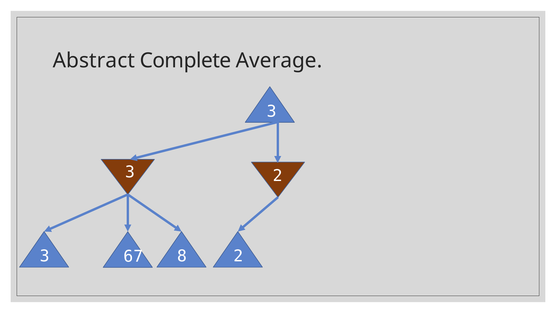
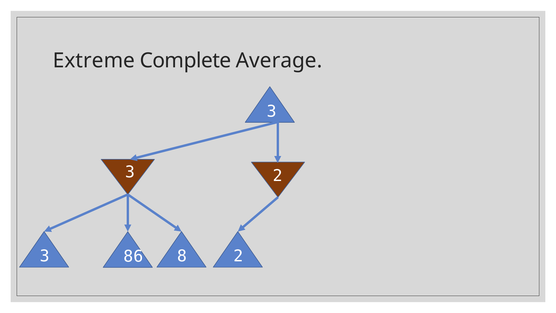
Abstract: Abstract -> Extreme
67: 67 -> 86
